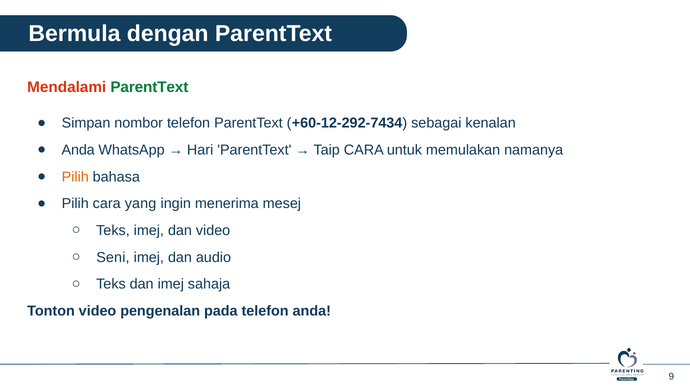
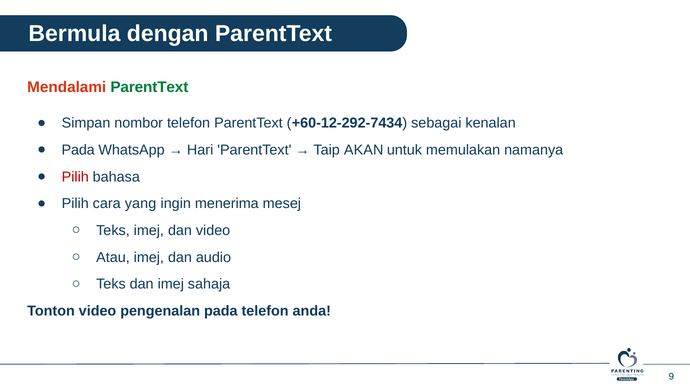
Anda at (78, 150): Anda -> Pada
Taip CARA: CARA -> AKAN
Pilih at (75, 177) colour: orange -> red
Seni: Seni -> Atau
